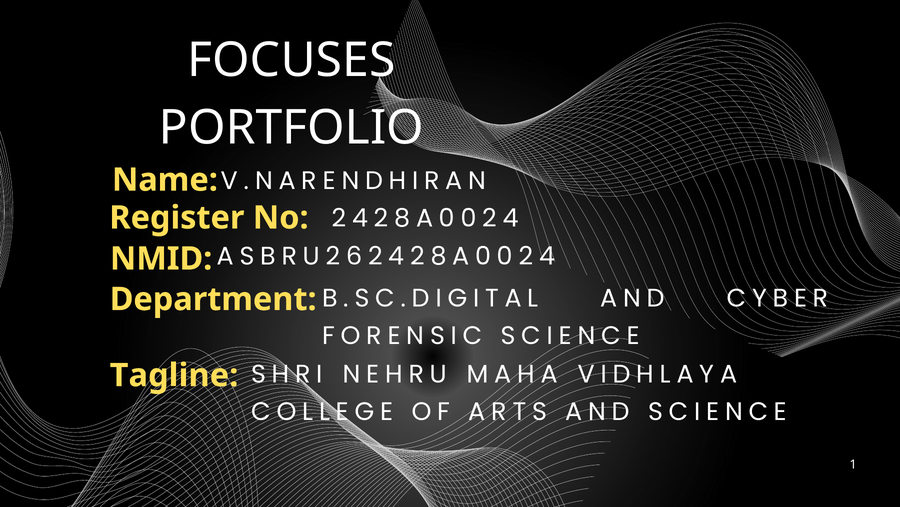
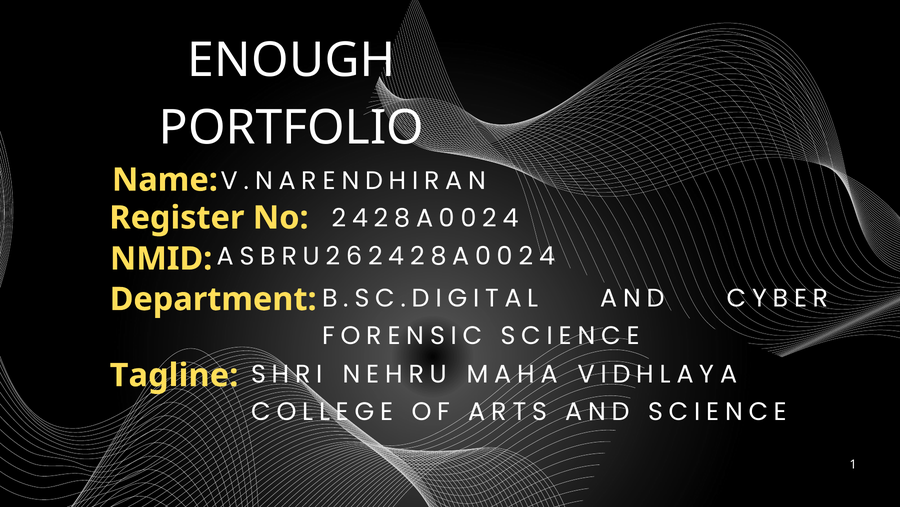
FOCUSES: FOCUSES -> ENOUGH
